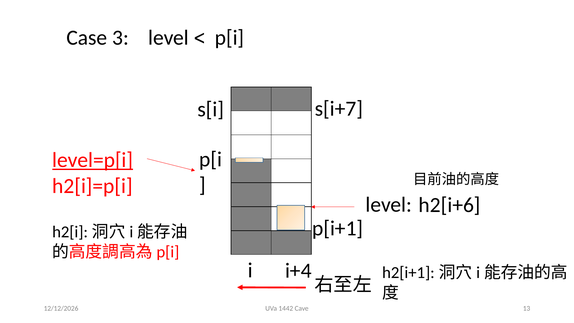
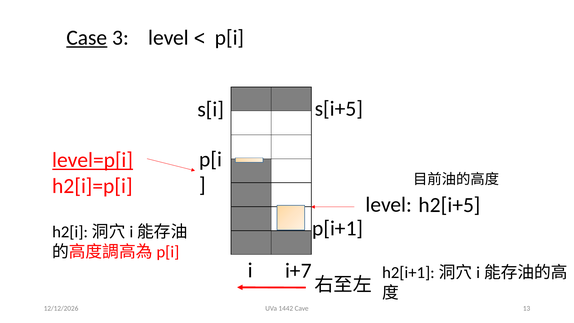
Case underline: none -> present
s[i+7: s[i+7 -> s[i+5
h2[i+6: h2[i+6 -> h2[i+5
i+4: i+4 -> i+7
